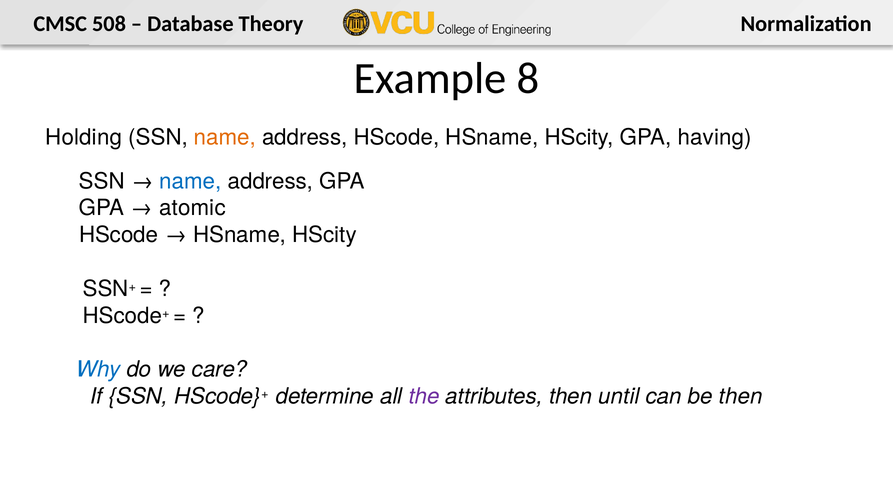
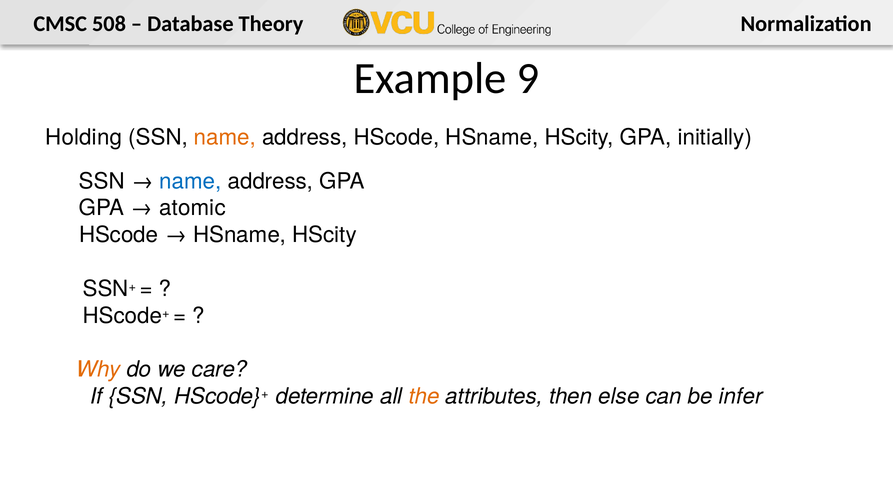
8: 8 -> 9
having: having -> initially
Why colour: blue -> orange
the colour: purple -> orange
until: until -> else
be then: then -> infer
